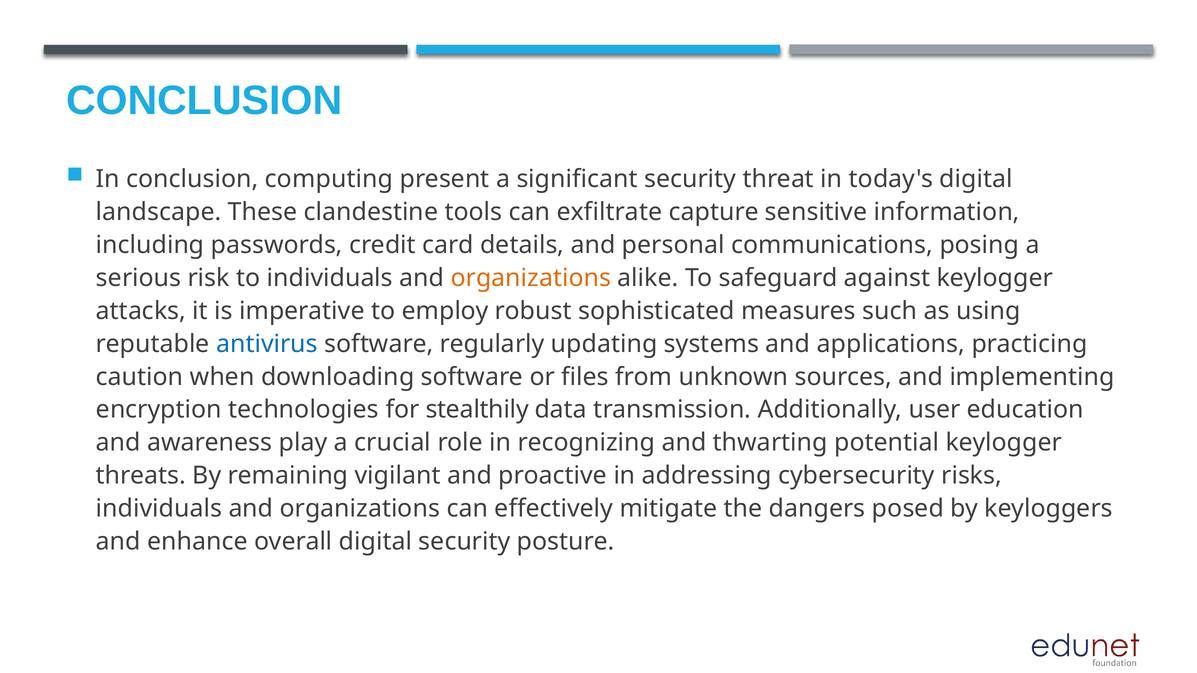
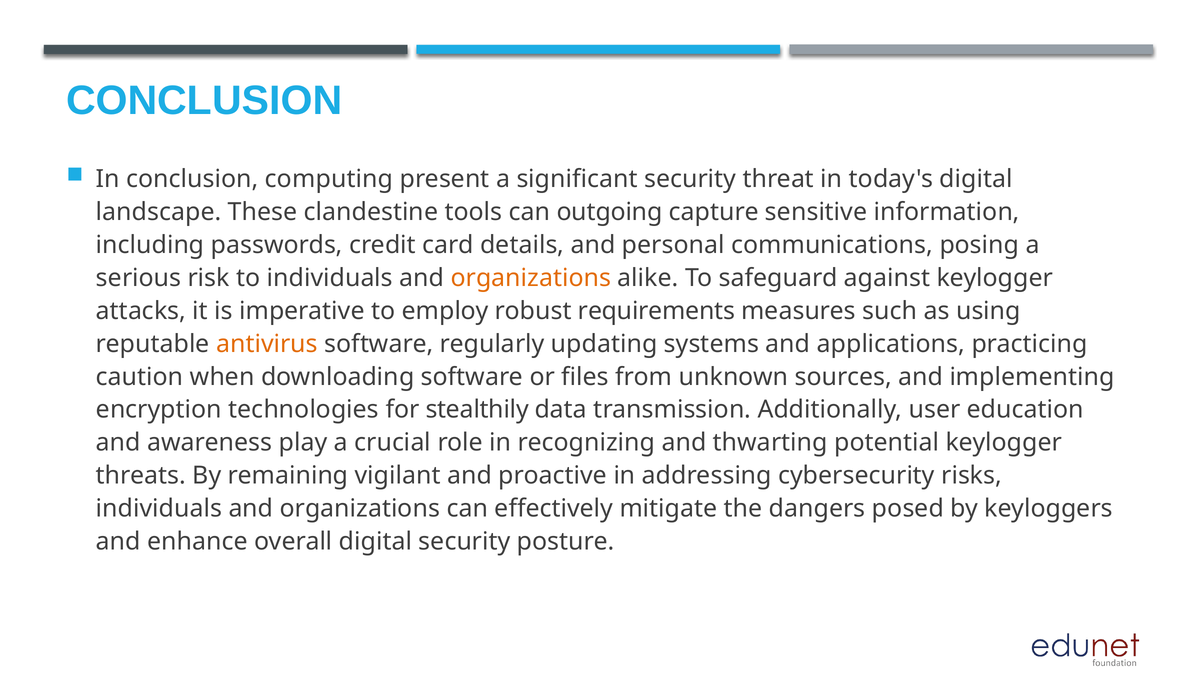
exfiltrate: exfiltrate -> outgoing
sophisticated: sophisticated -> requirements
antivirus colour: blue -> orange
